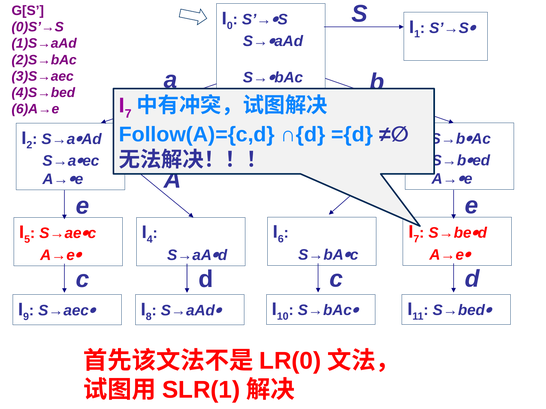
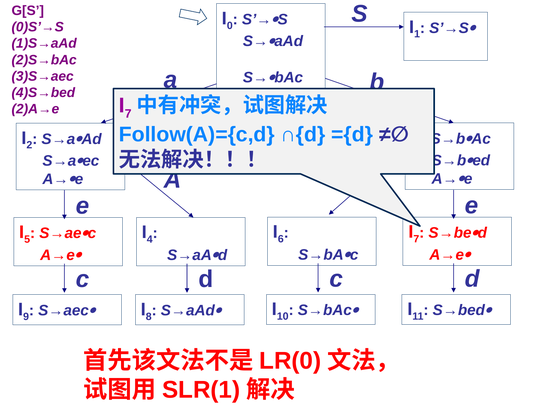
6)A→e: 6)A→e -> 2)A→e
